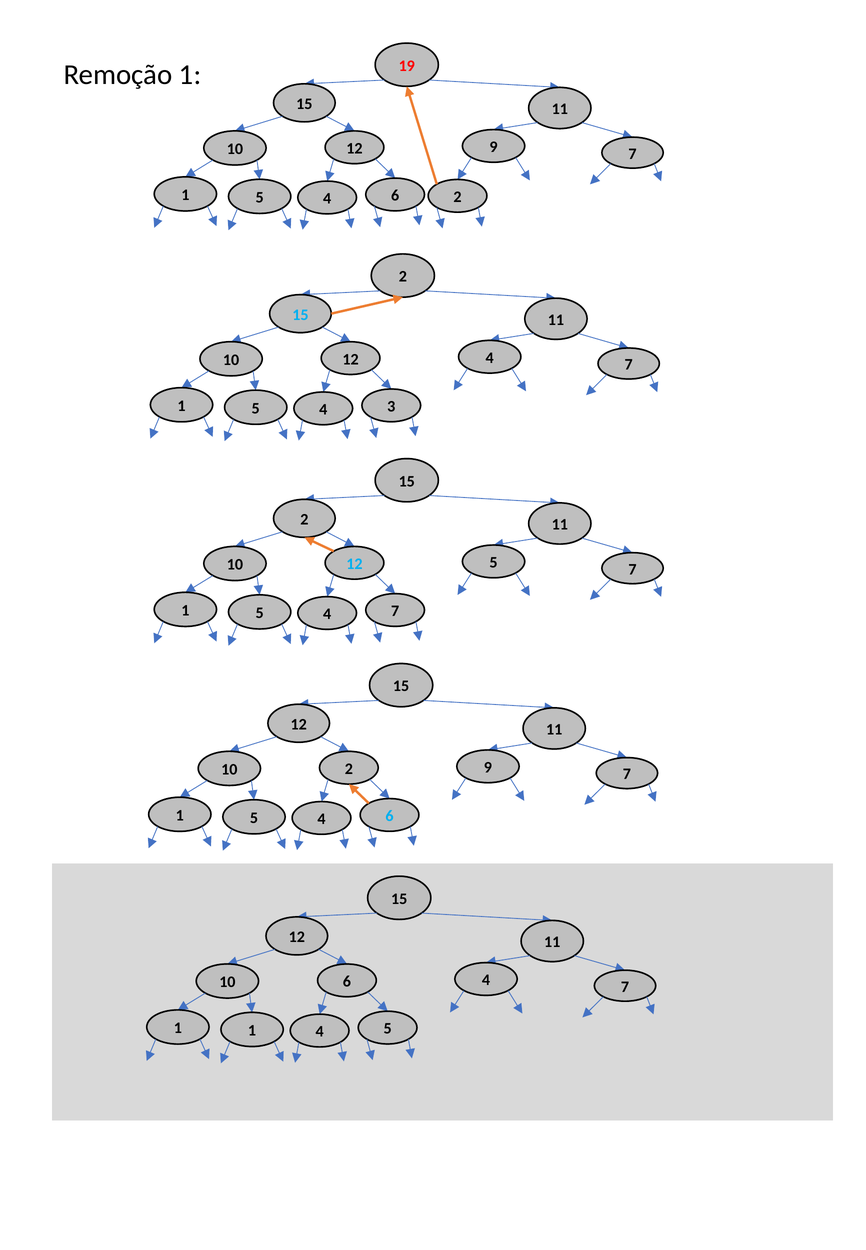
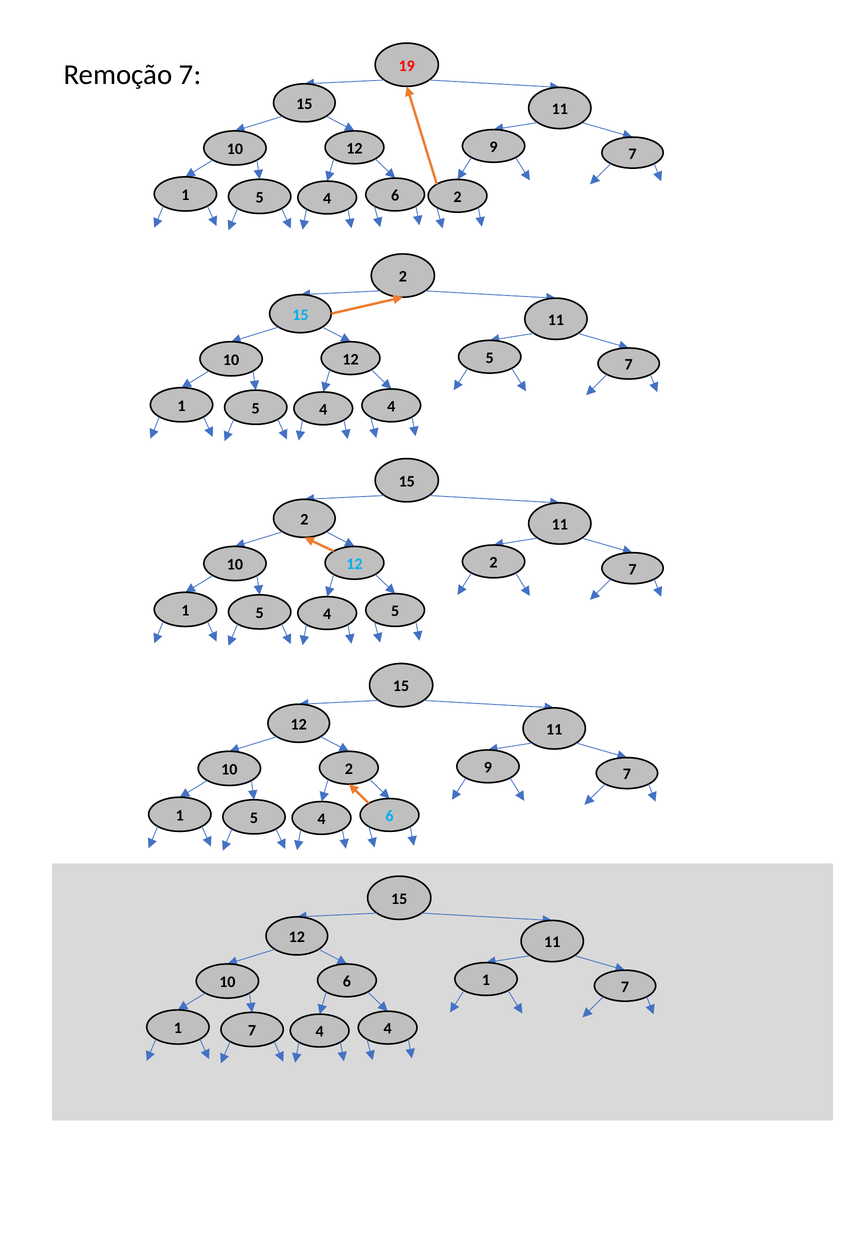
Remoção 1: 1 -> 7
12 4: 4 -> 5
5 4 3: 3 -> 4
12 5: 5 -> 2
5 4 7: 7 -> 5
6 4: 4 -> 1
1 at (252, 1031): 1 -> 7
5 at (388, 1029): 5 -> 4
